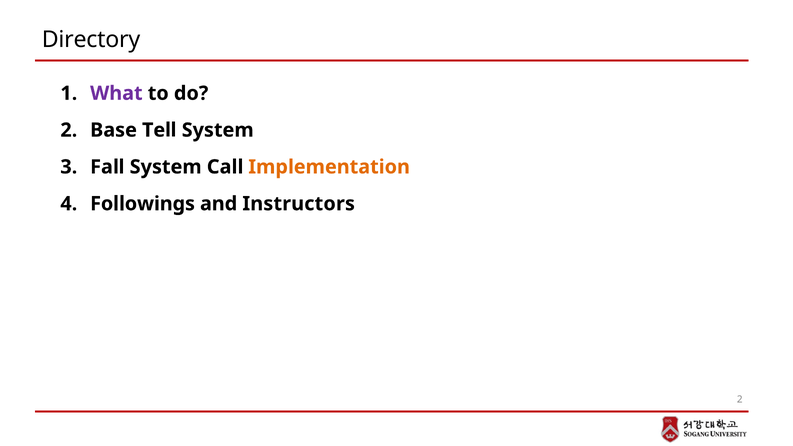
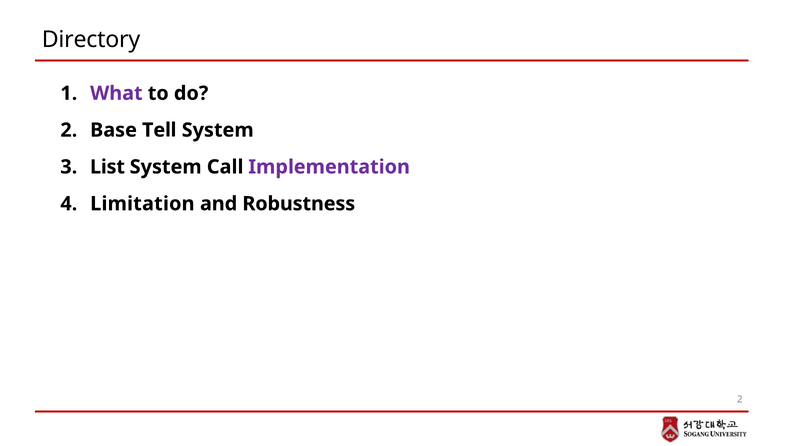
Fall: Fall -> List
Implementation colour: orange -> purple
Followings: Followings -> Limitation
Instructors: Instructors -> Robustness
